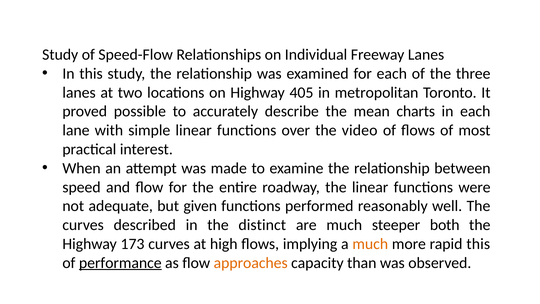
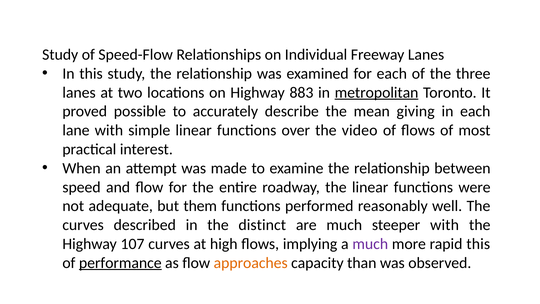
405: 405 -> 883
metropolitan underline: none -> present
charts: charts -> giving
given: given -> them
steeper both: both -> with
173: 173 -> 107
much at (370, 244) colour: orange -> purple
